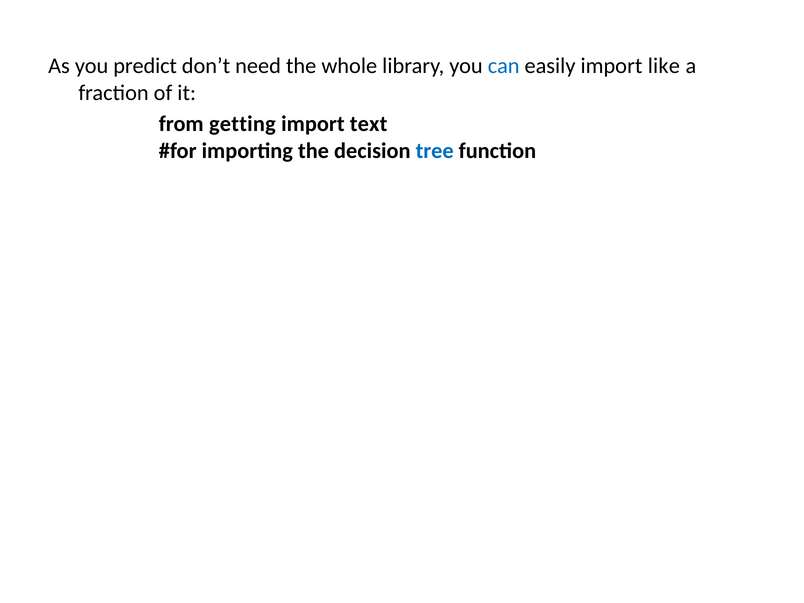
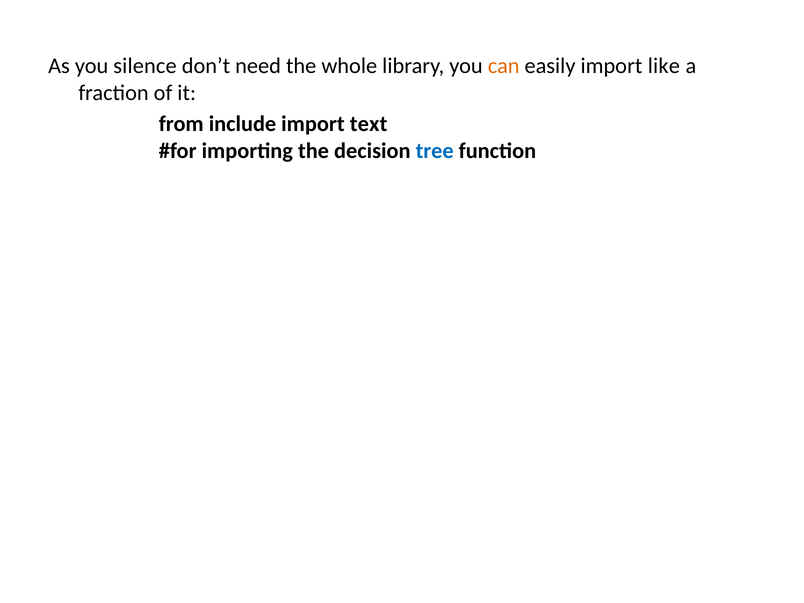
predict: predict -> silence
can colour: blue -> orange
getting: getting -> include
